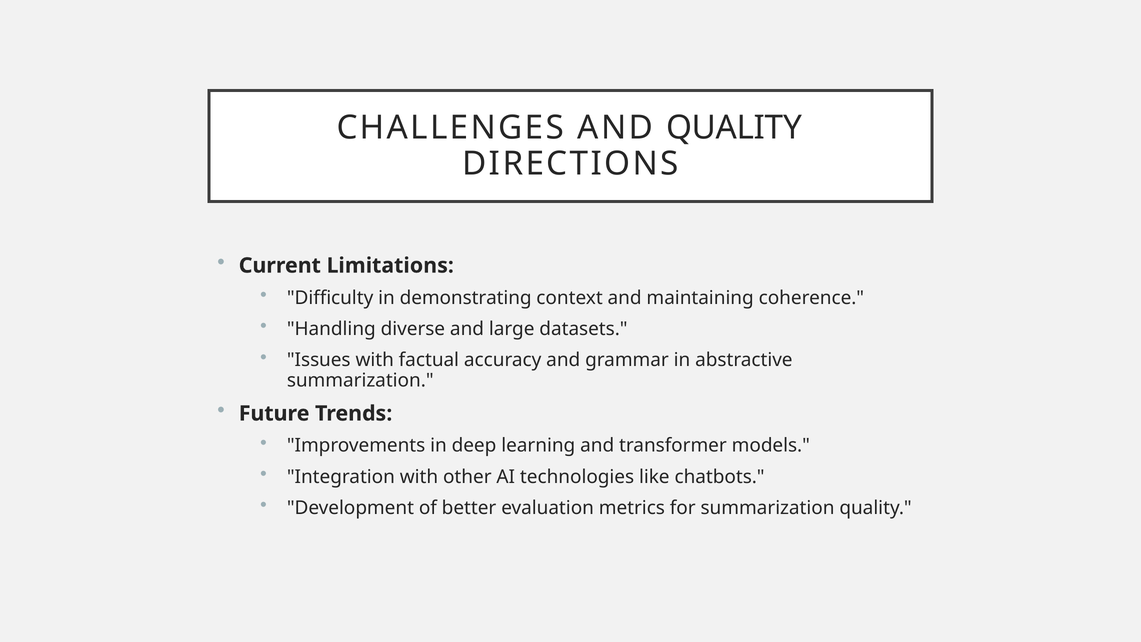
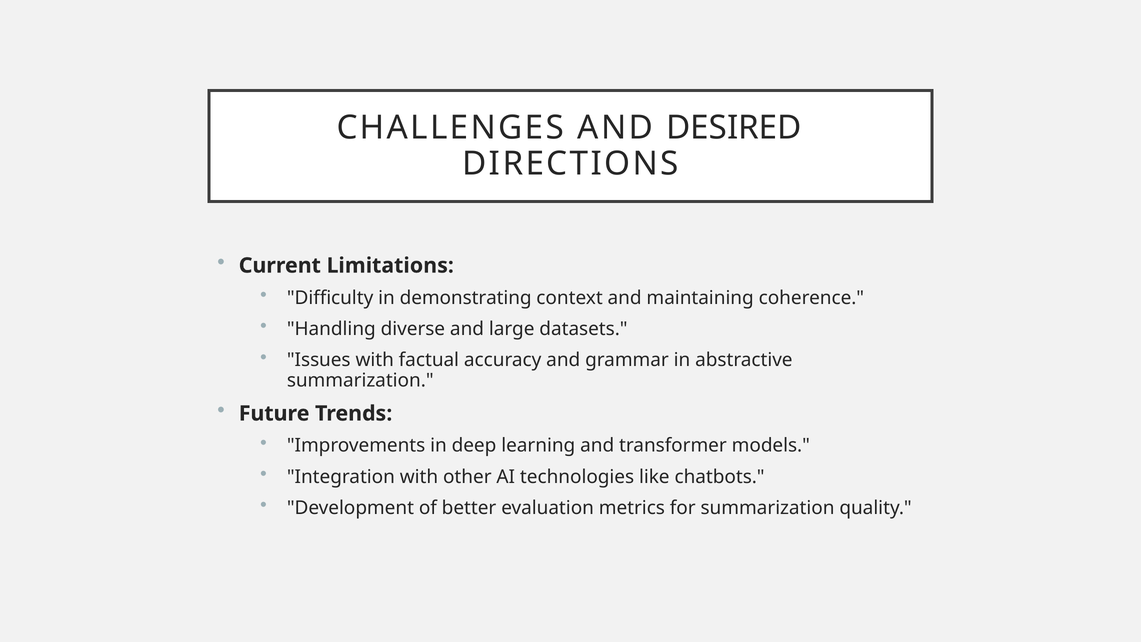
AND QUALITY: QUALITY -> DESIRED
